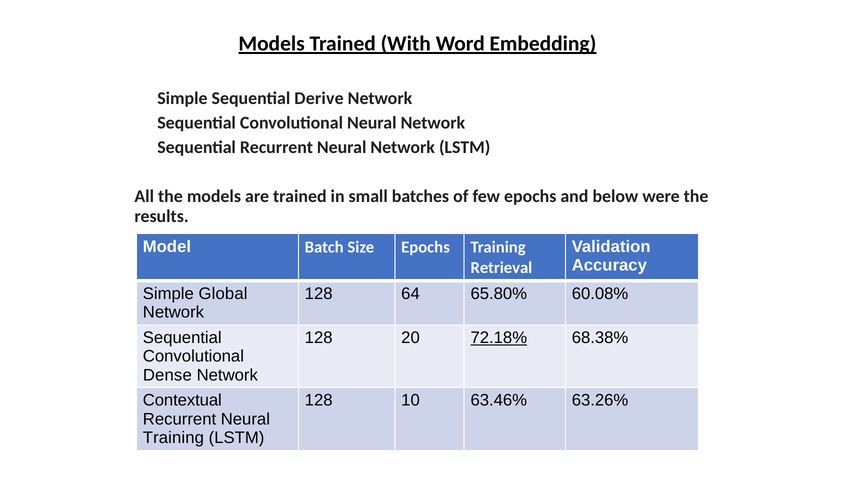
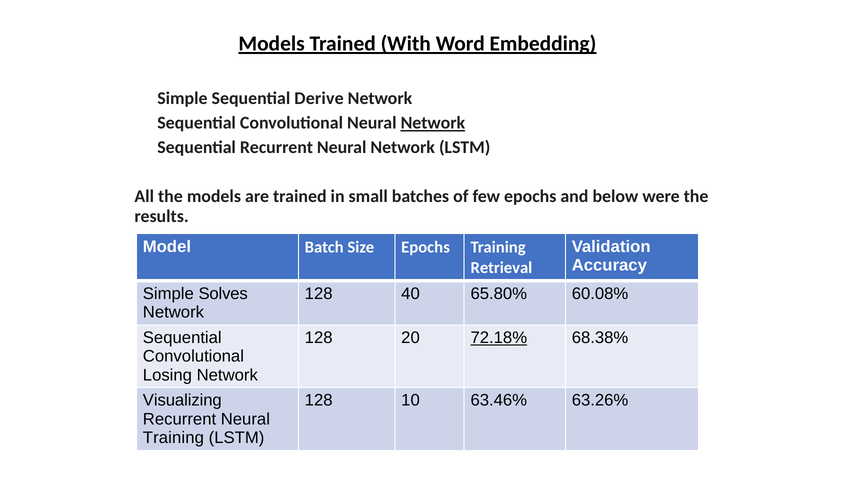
Network at (433, 123) underline: none -> present
Global: Global -> Solves
64: 64 -> 40
Dense: Dense -> Losing
Contextual: Contextual -> Visualizing
